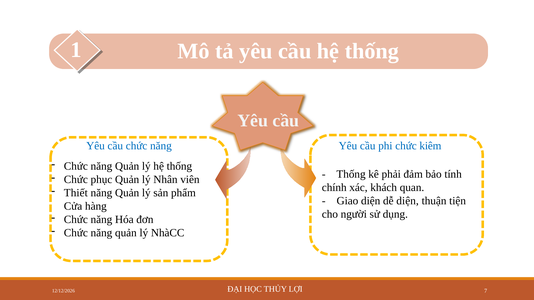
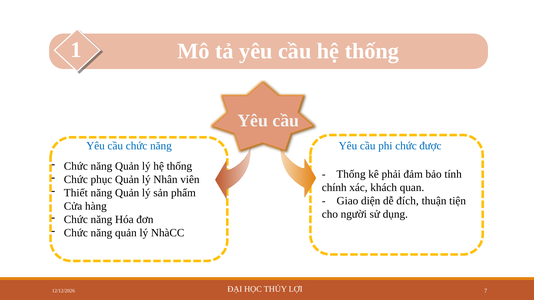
kiêm: kiêm -> được
dễ diện: diện -> đích
